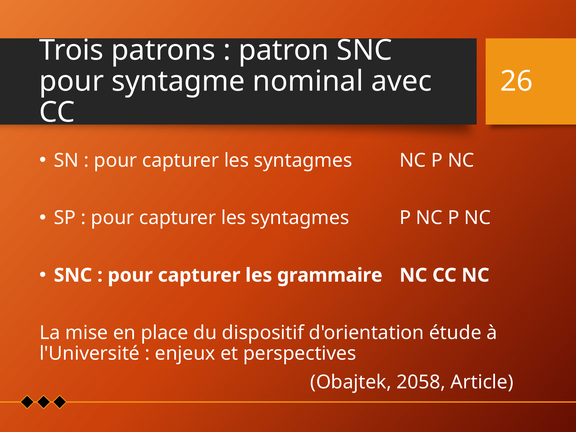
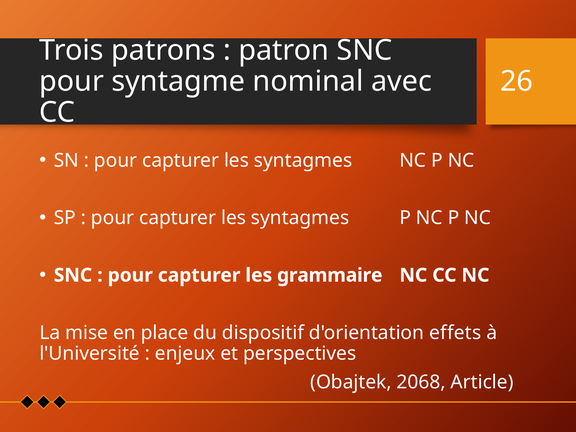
étude: étude -> effets
2058: 2058 -> 2068
